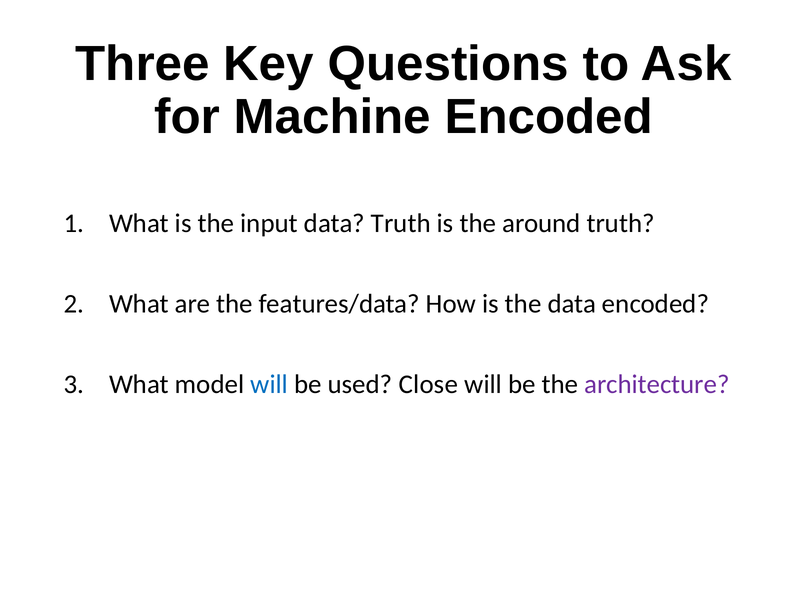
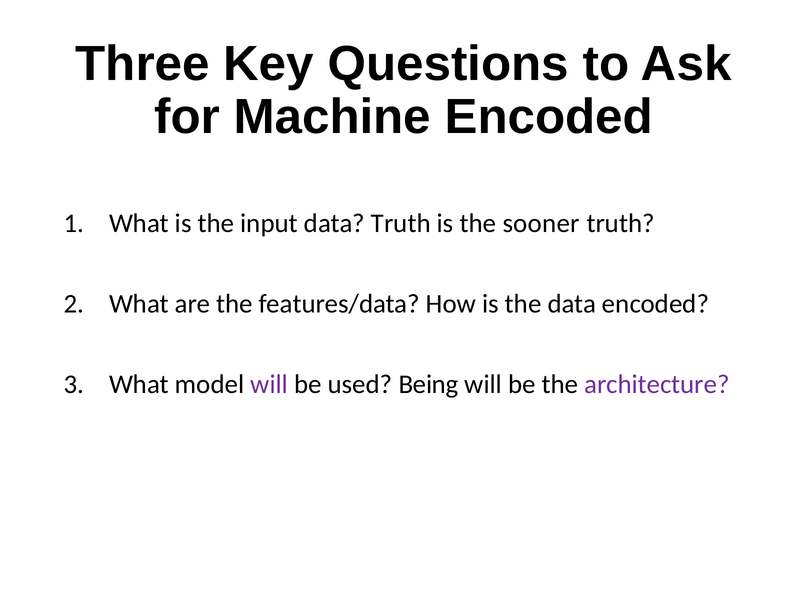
around: around -> sooner
will at (269, 385) colour: blue -> purple
Close: Close -> Being
